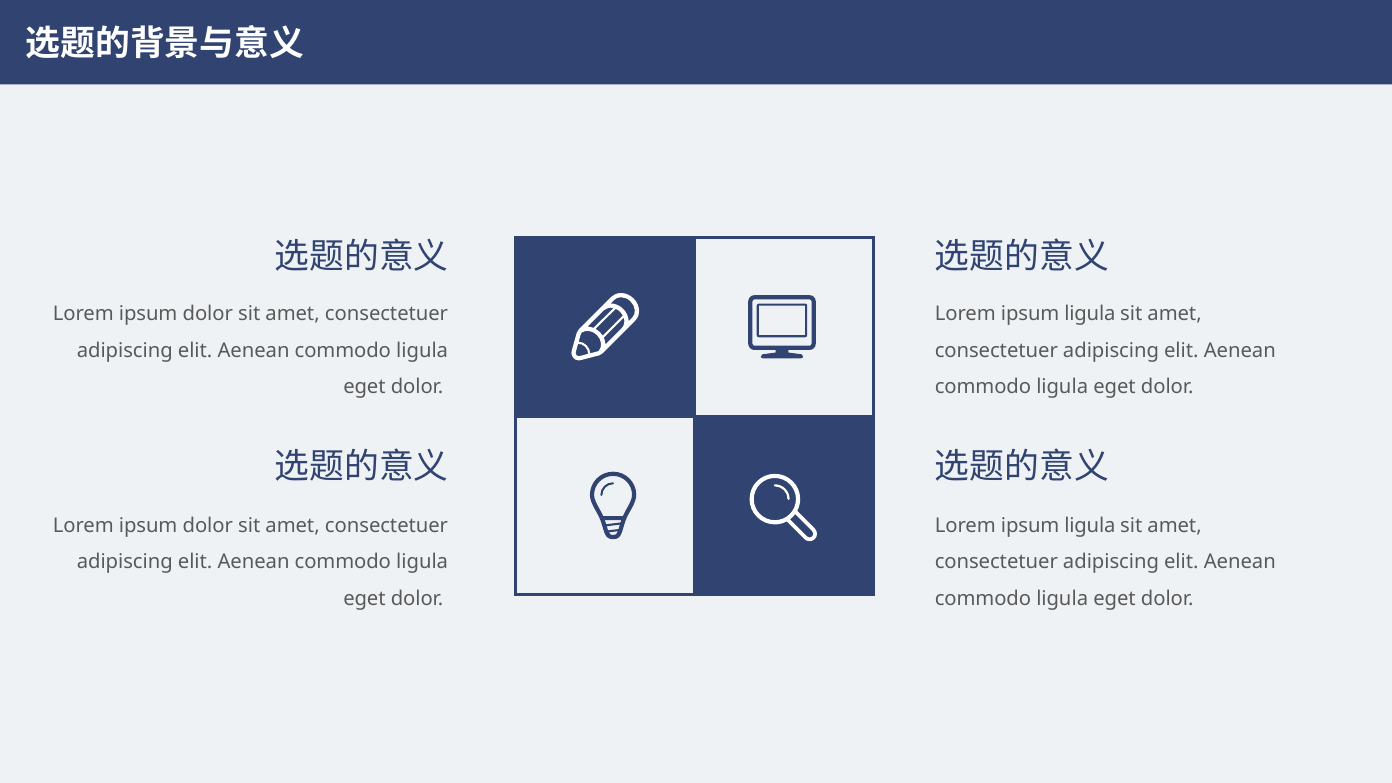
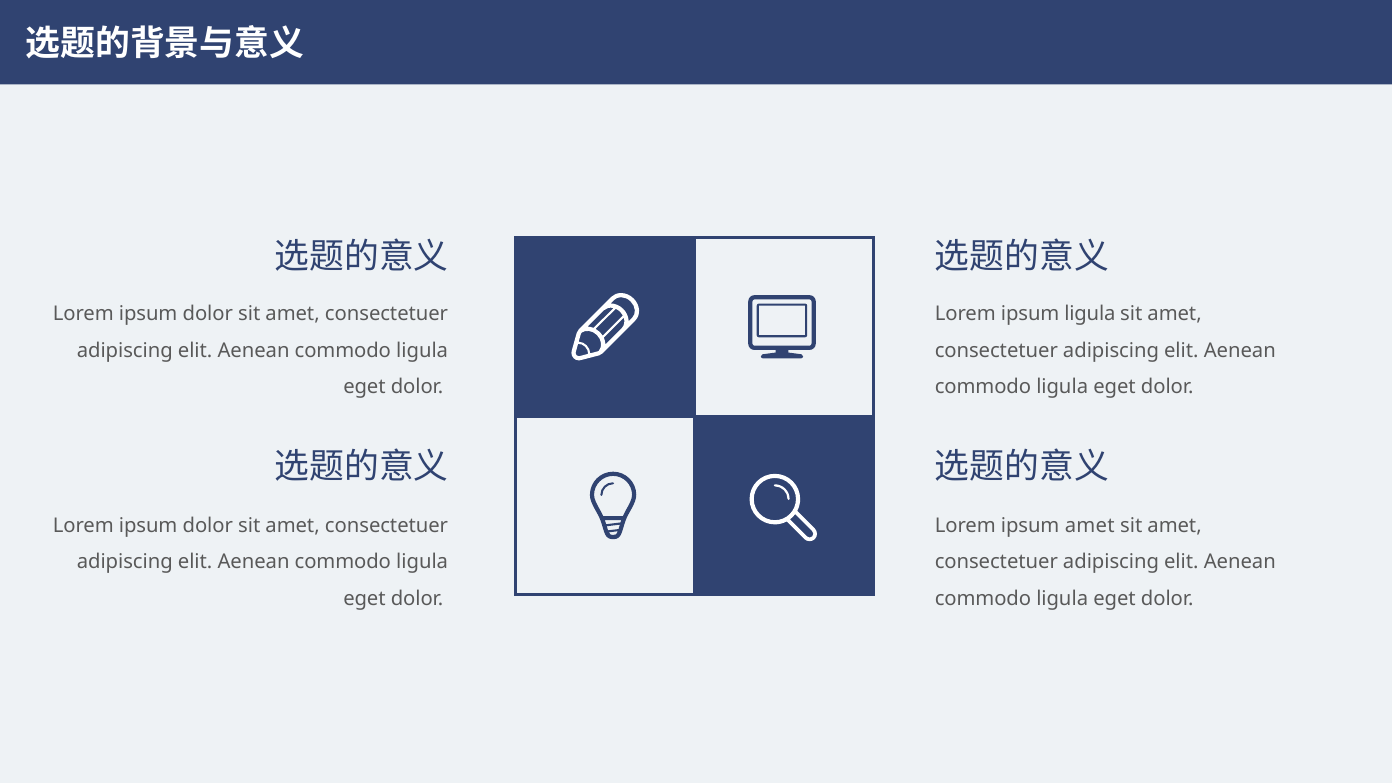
ligula at (1090, 526): ligula -> amet
